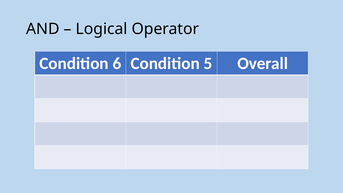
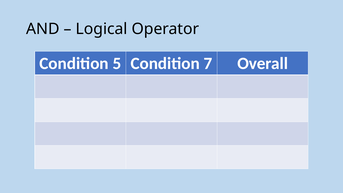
6: 6 -> 5
5: 5 -> 7
